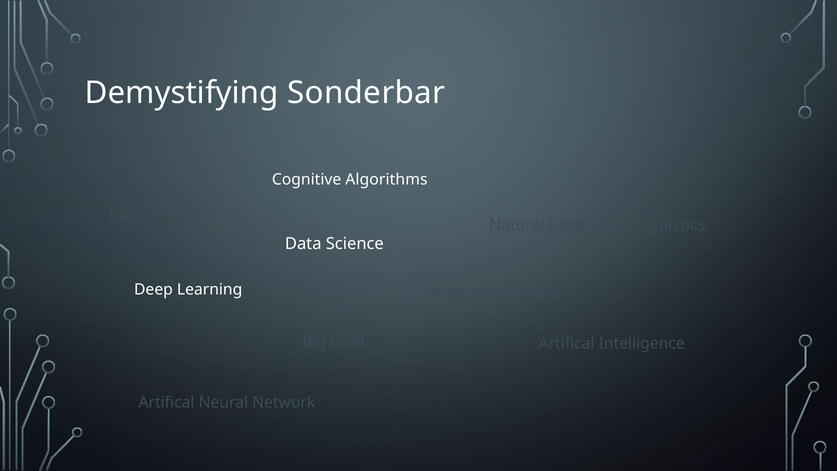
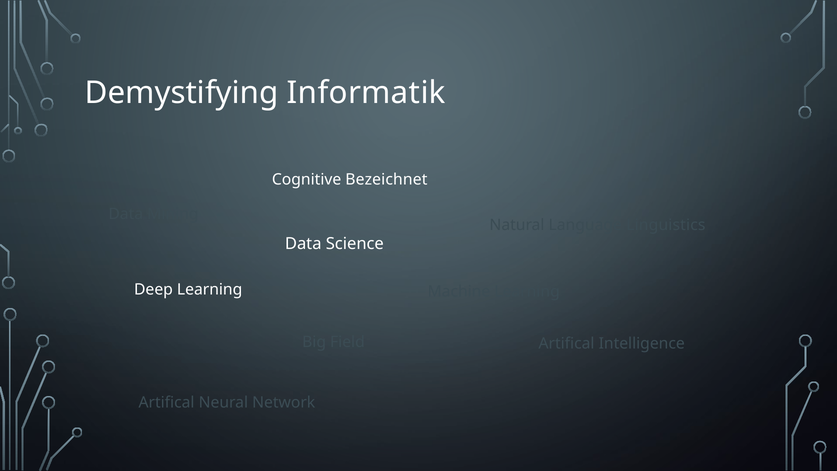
Sonderbar: Sonderbar -> Informatik
Algorithms: Algorithms -> Bezeichnet
